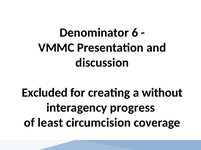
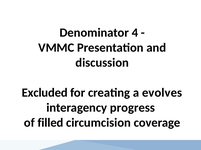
6: 6 -> 4
without: without -> evolves
least: least -> filled
